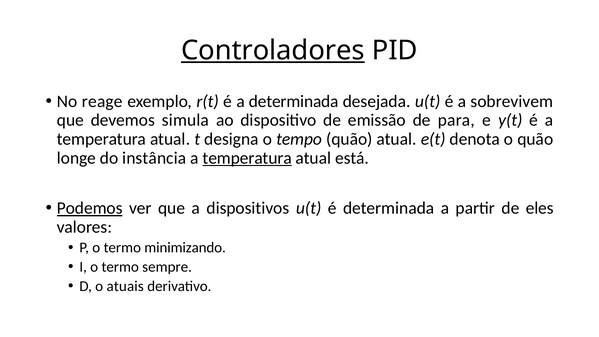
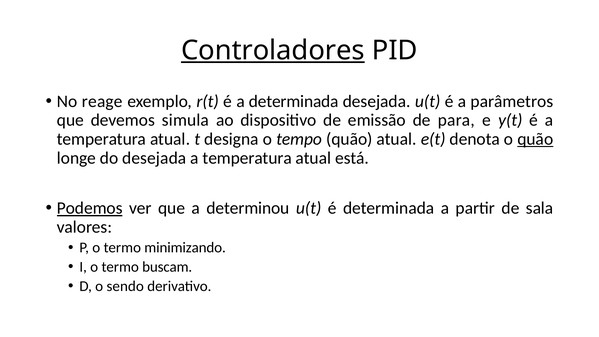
sobrevivem: sobrevivem -> parâmetros
quão at (535, 139) underline: none -> present
do instância: instância -> desejada
temperatura at (247, 158) underline: present -> none
dispositivos: dispositivos -> determinou
eles: eles -> sala
sempre: sempre -> buscam
atuais: atuais -> sendo
